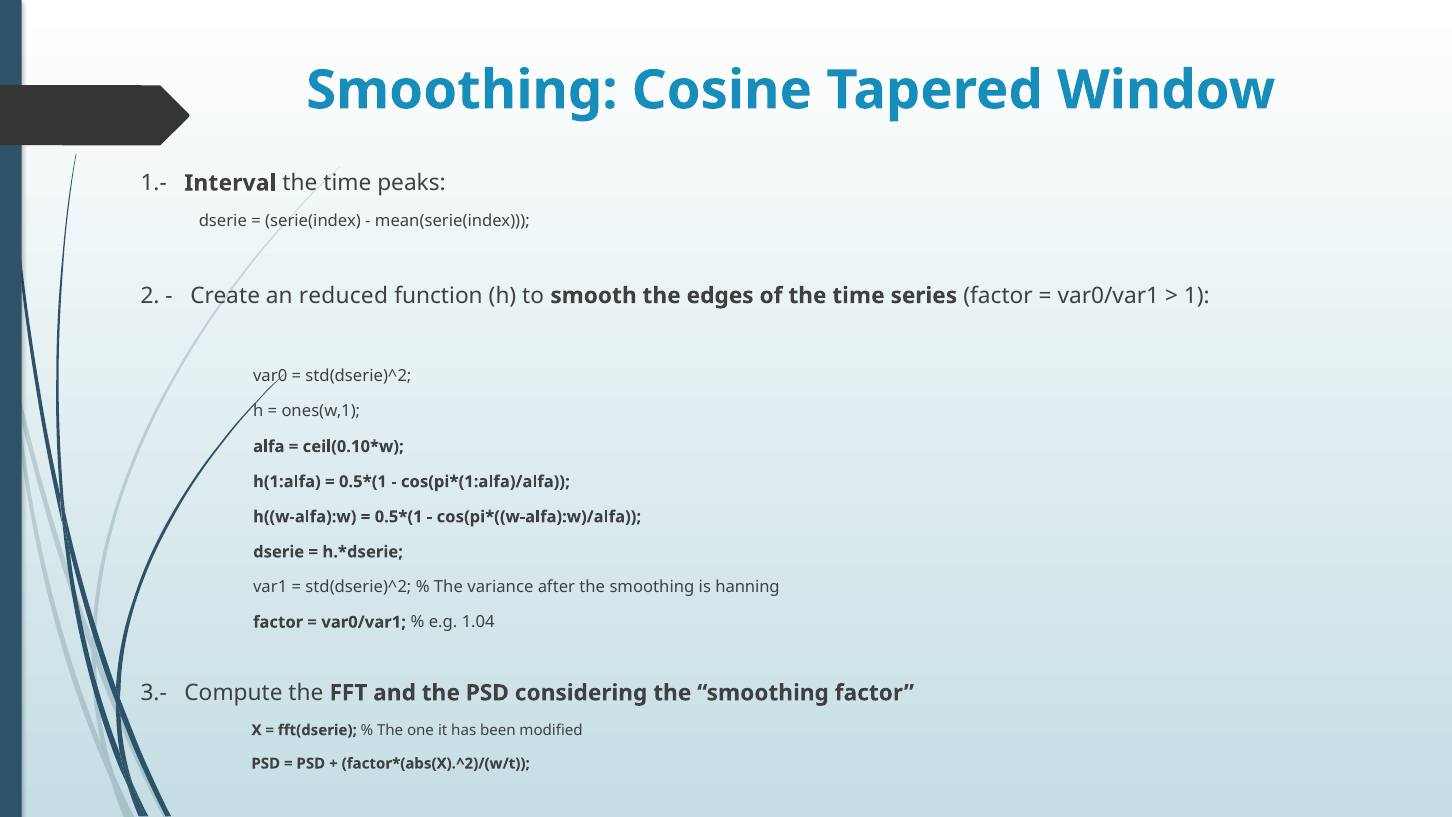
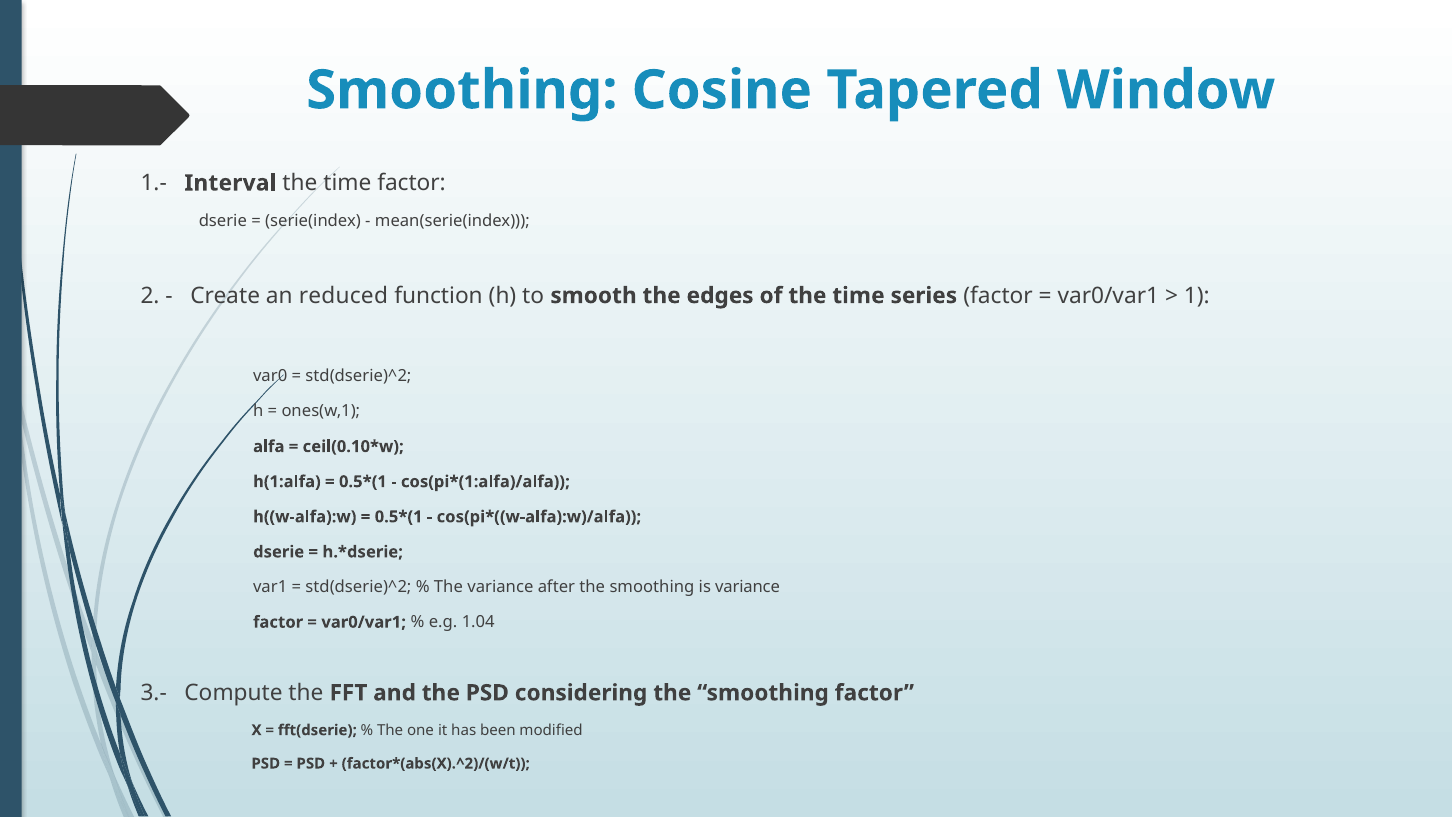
time peaks: peaks -> factor
is hanning: hanning -> variance
